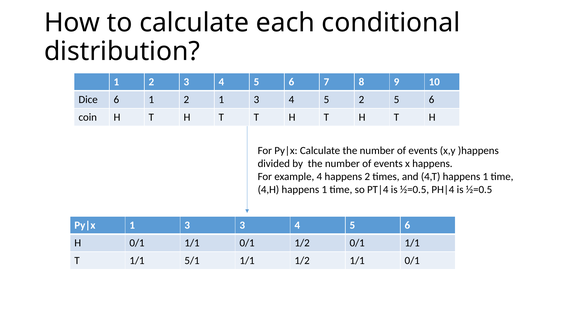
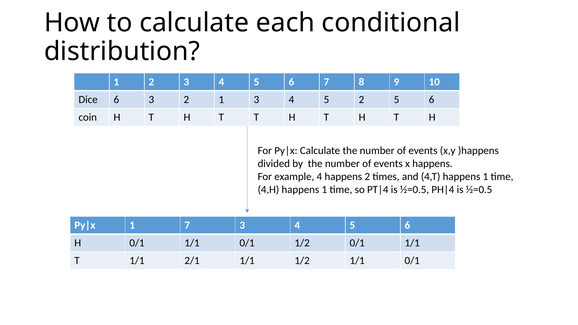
6 1: 1 -> 3
3 at (187, 225): 3 -> 7
5/1: 5/1 -> 2/1
